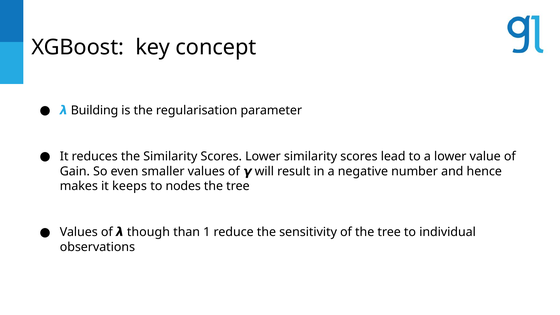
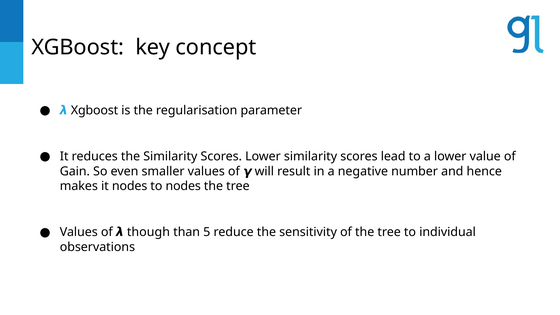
𝞴 Building: Building -> Xgboost
it keeps: keeps -> nodes
1: 1 -> 5
